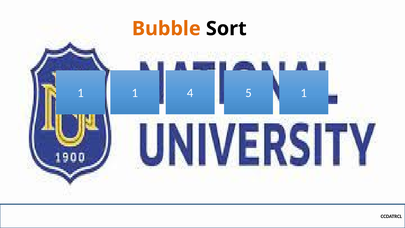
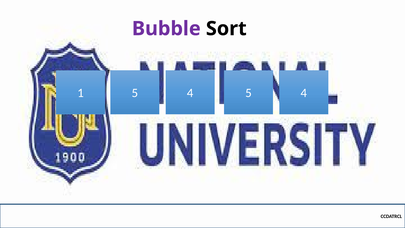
Bubble colour: orange -> purple
1 1: 1 -> 5
4 5 1: 1 -> 4
